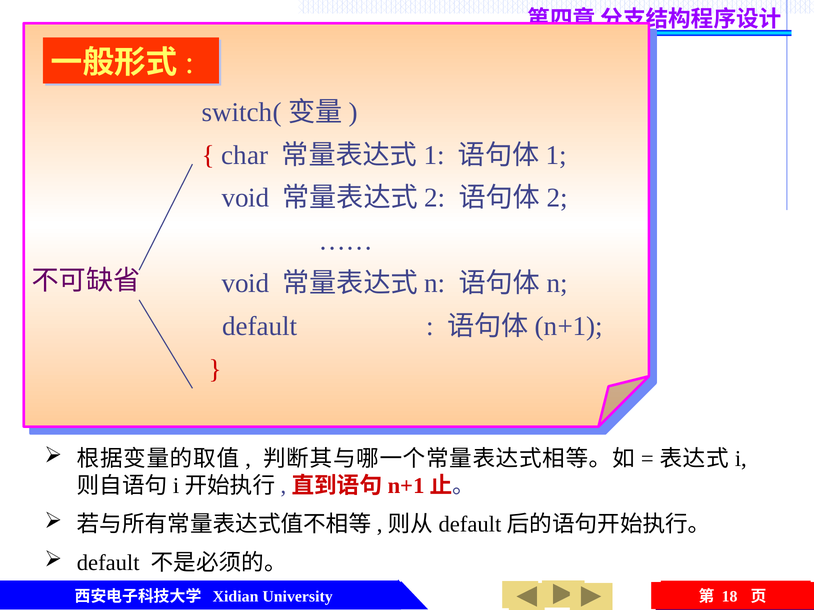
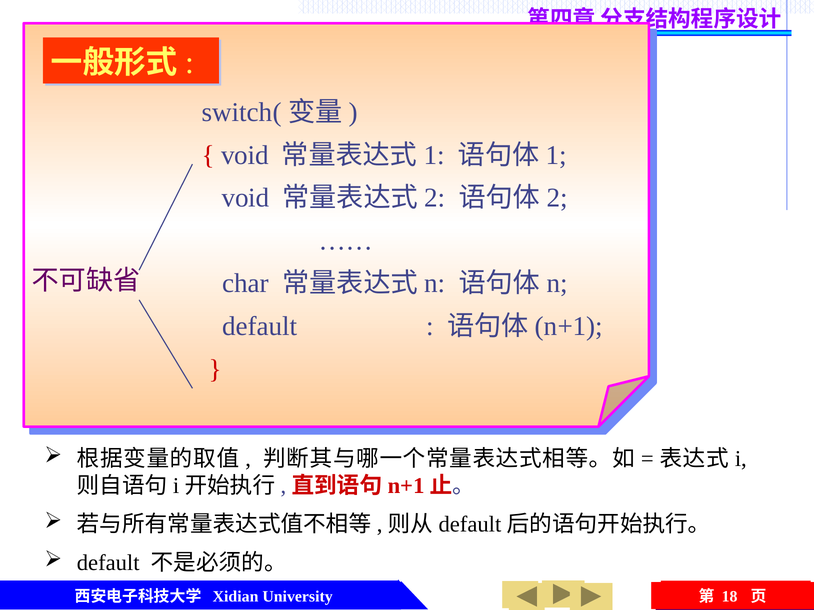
char at (245, 155): char -> void
void at (246, 284): void -> char
